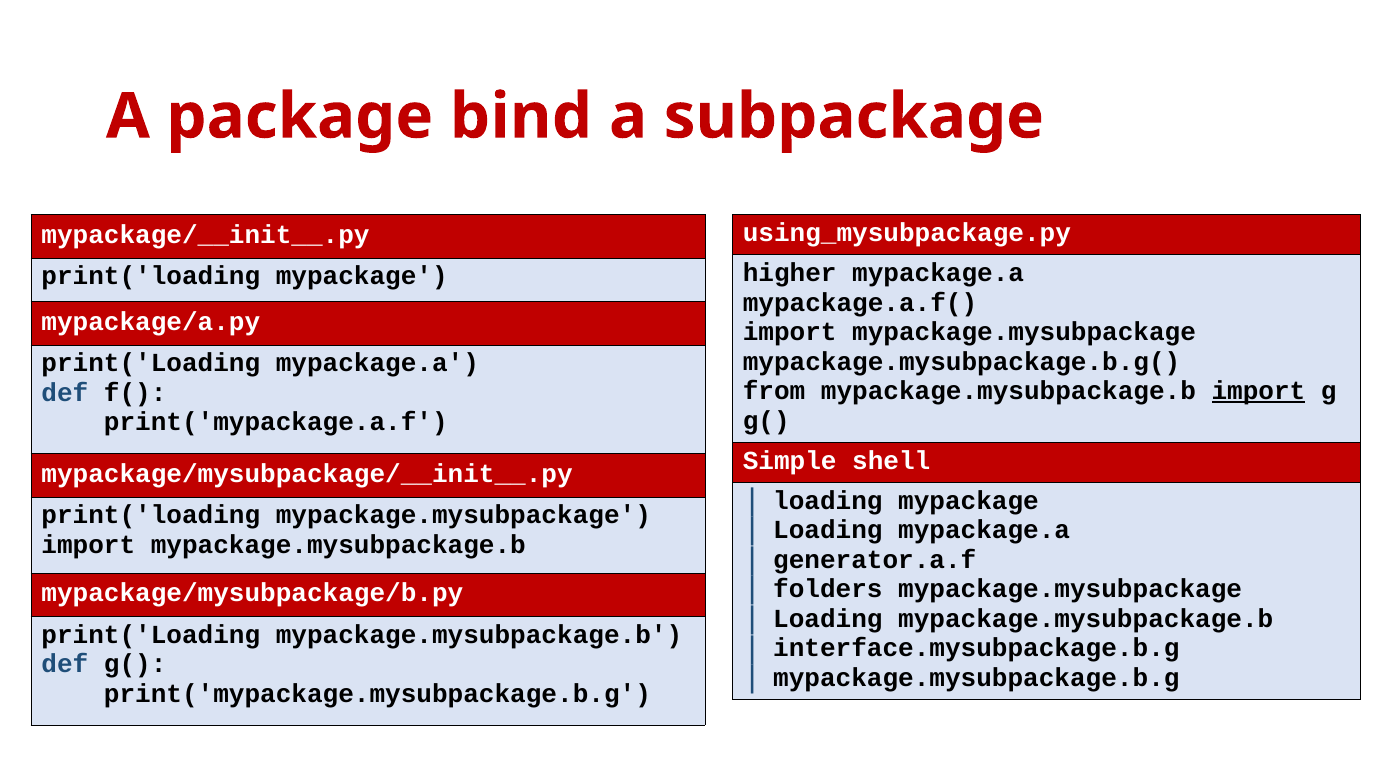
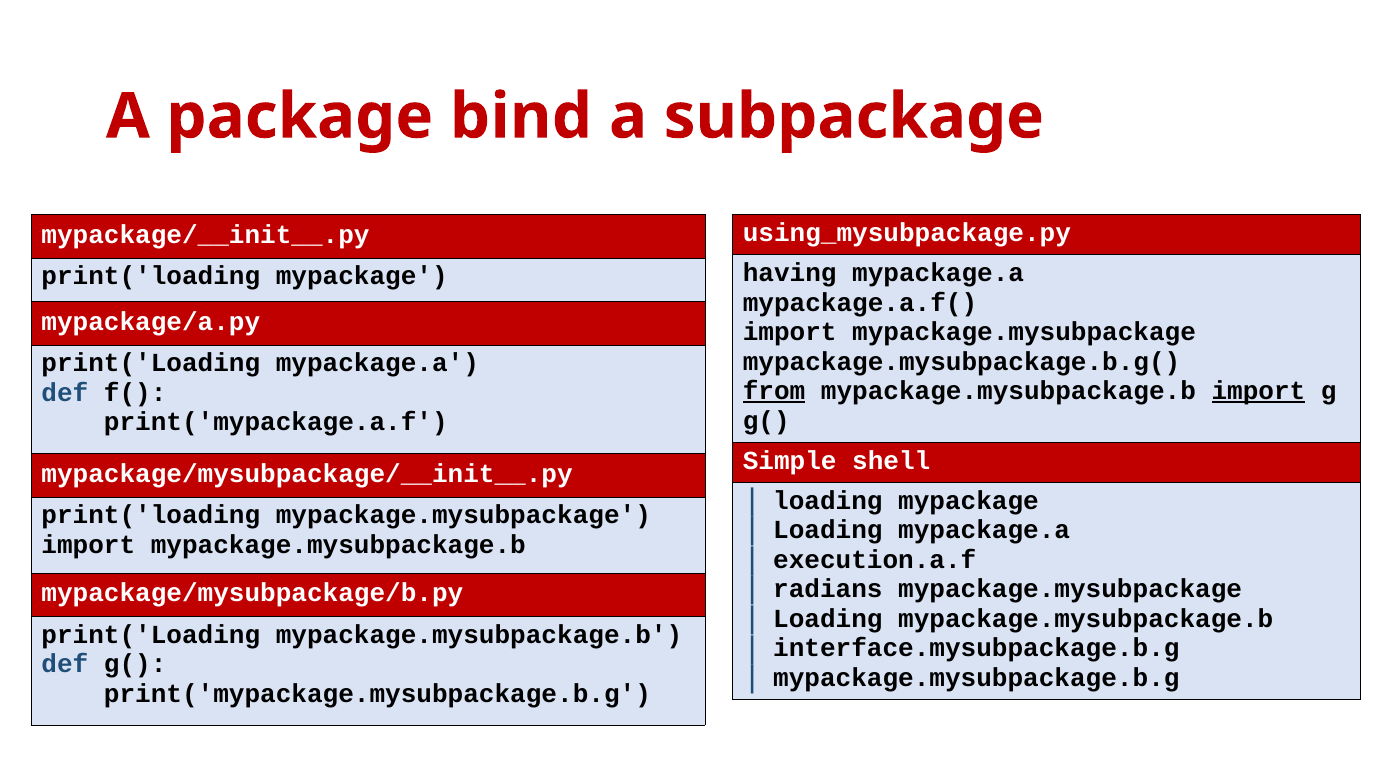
higher: higher -> having
from underline: none -> present
generator.a.f: generator.a.f -> execution.a.f
folders: folders -> radians
